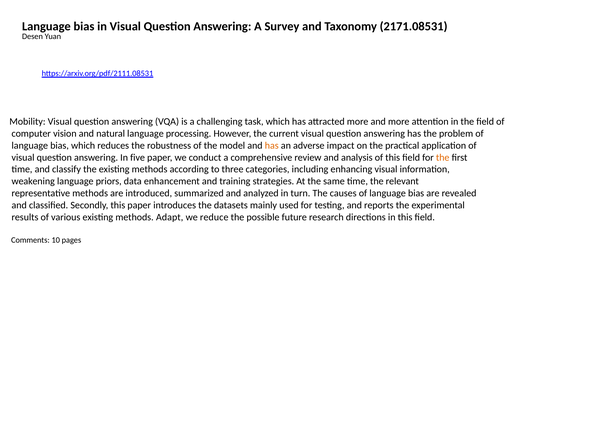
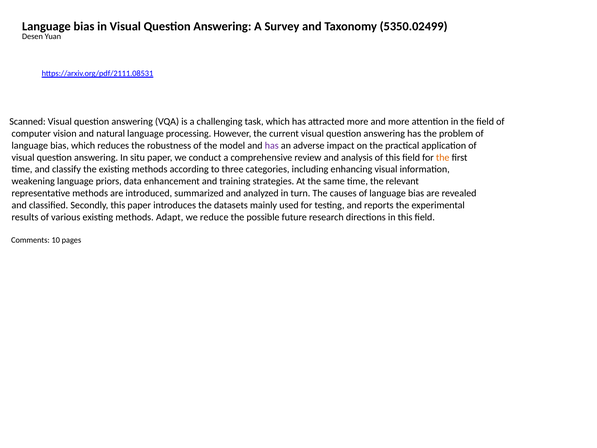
2171.08531: 2171.08531 -> 5350.02499
Mobility: Mobility -> Scanned
has at (272, 145) colour: orange -> purple
five: five -> situ
